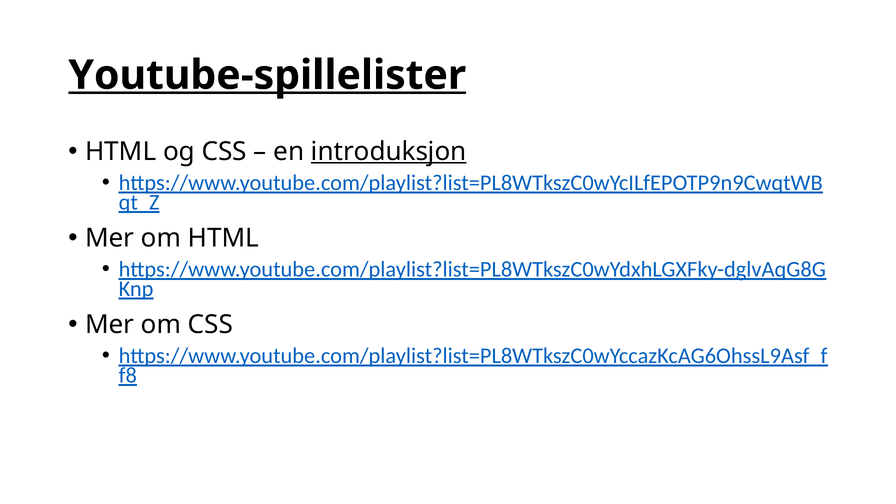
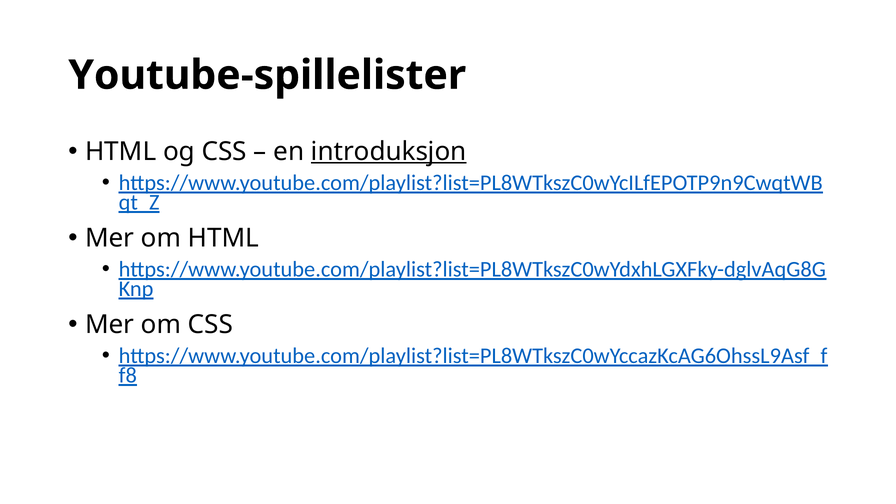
Youtube-spillelister underline: present -> none
